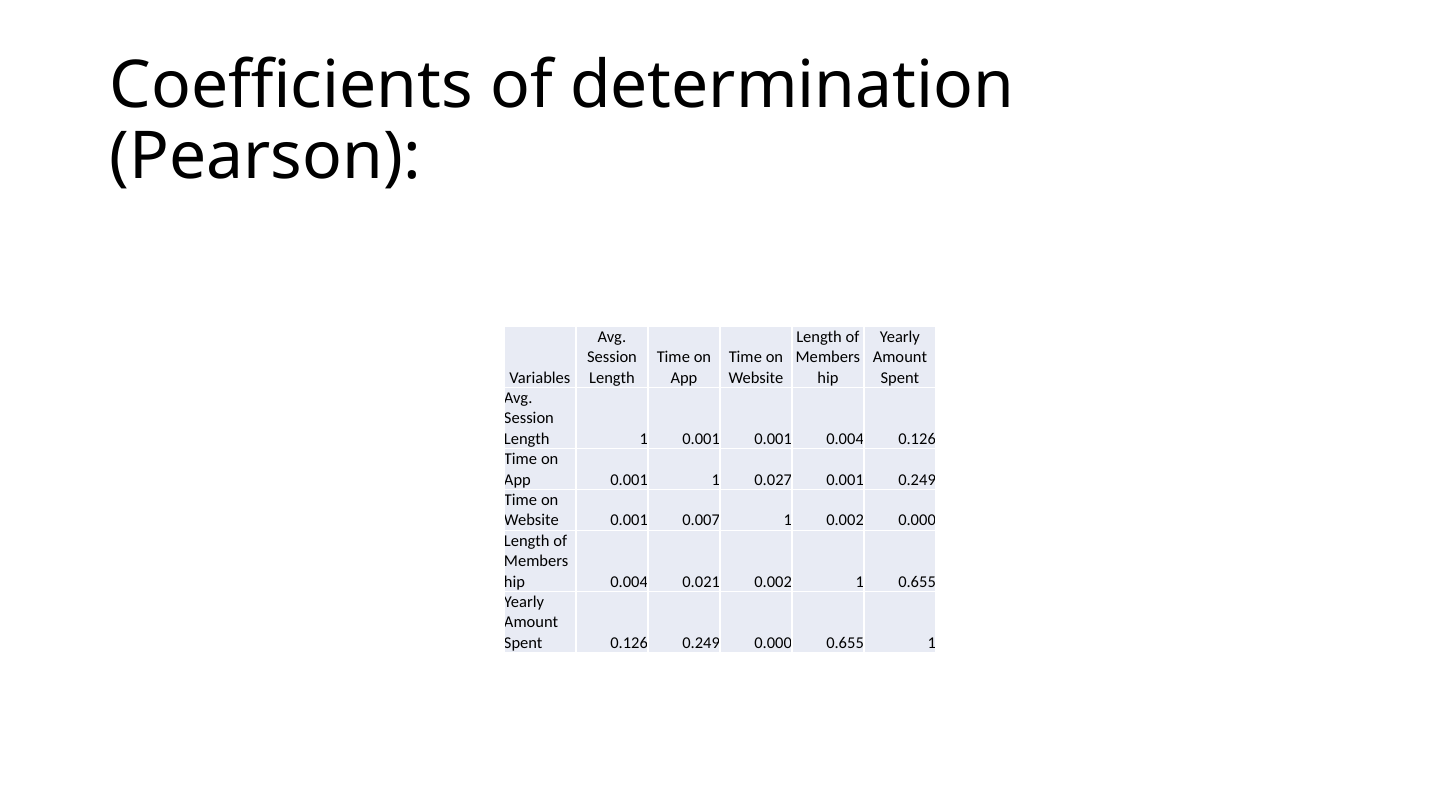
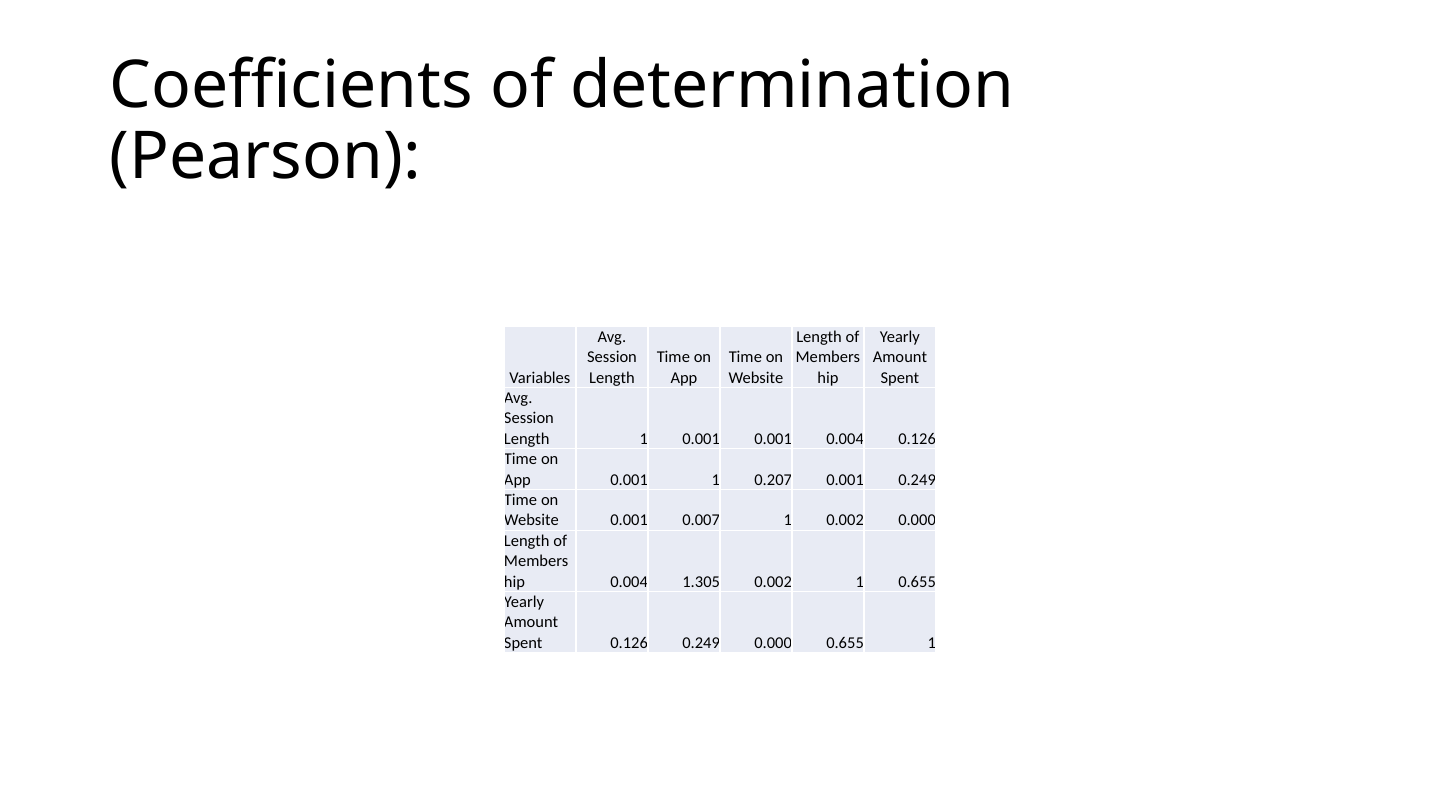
0.027: 0.027 -> 0.207
0.021: 0.021 -> 1.305
